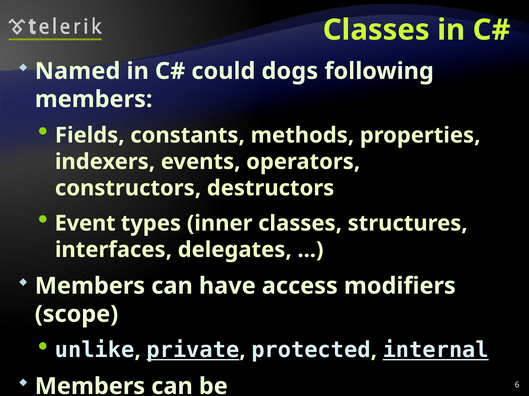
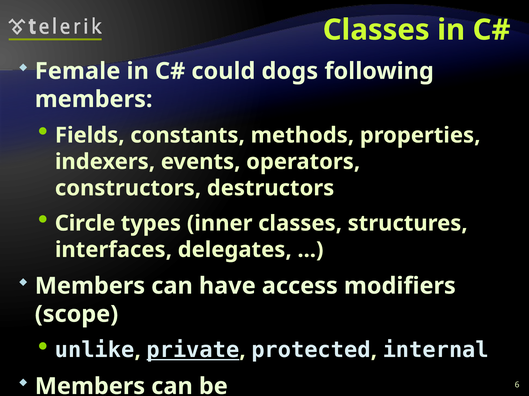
Named: Named -> Female
Event: Event -> Circle
internal underline: present -> none
